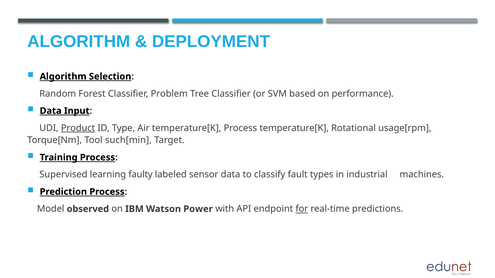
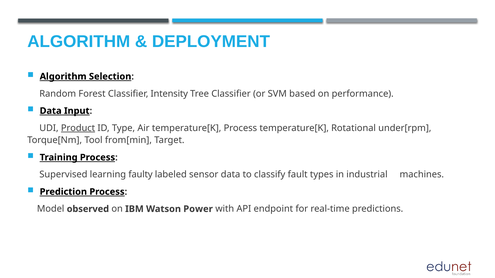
Problem: Problem -> Intensity
usage[rpm: usage[rpm -> under[rpm
such[min: such[min -> from[min
for underline: present -> none
